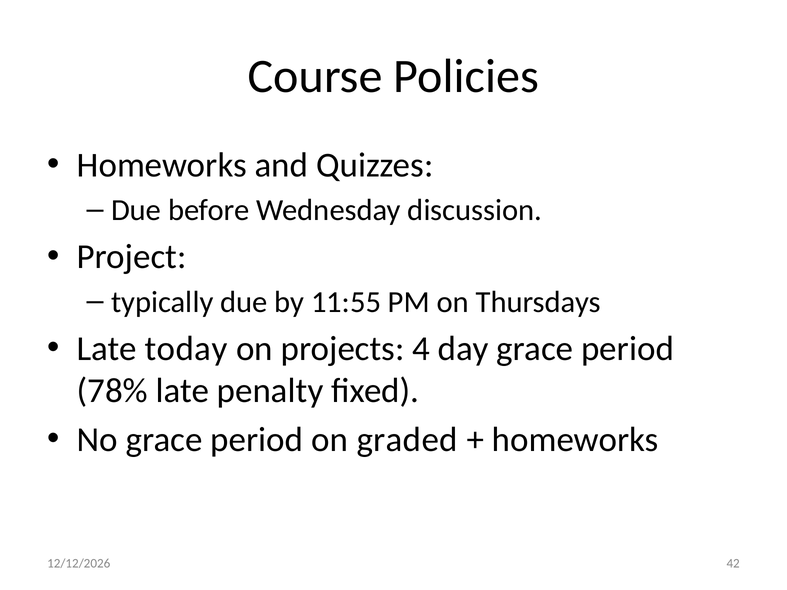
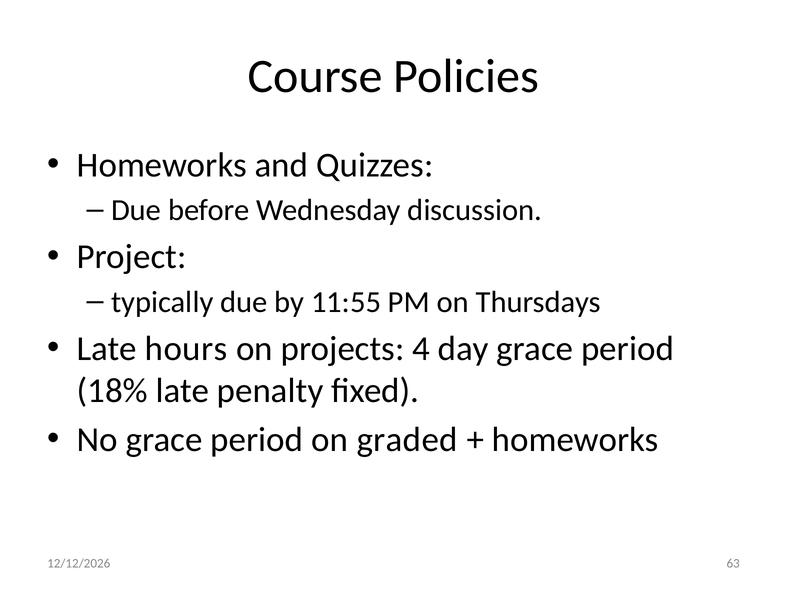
today: today -> hours
78%: 78% -> 18%
42: 42 -> 63
